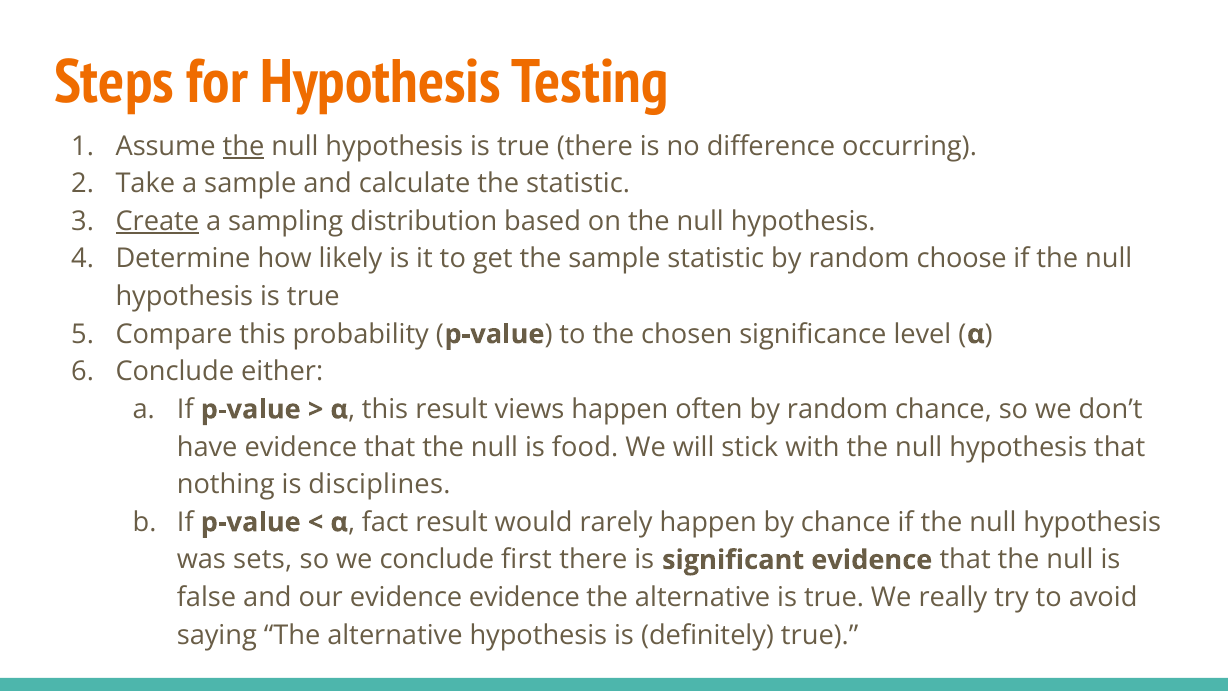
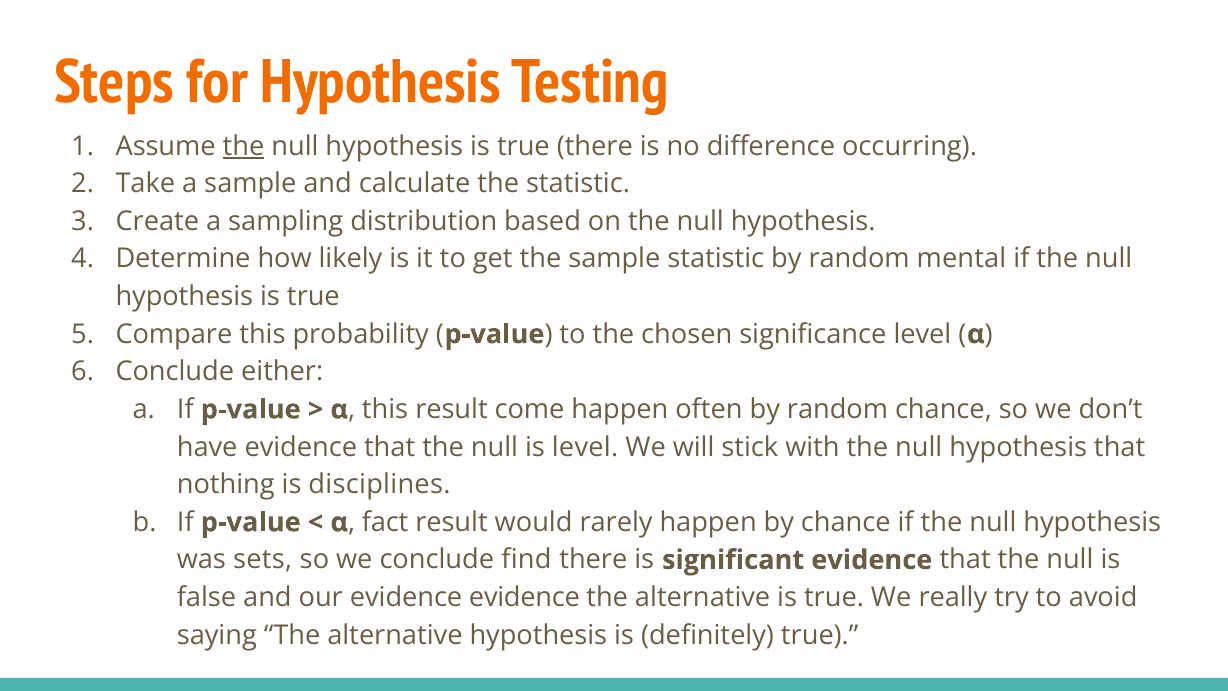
Create underline: present -> none
choose: choose -> mental
views: views -> come
is food: food -> level
first: first -> find
